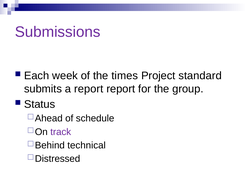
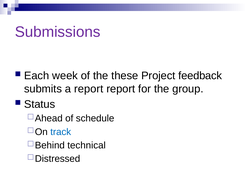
times: times -> these
standard: standard -> feedback
track colour: purple -> blue
